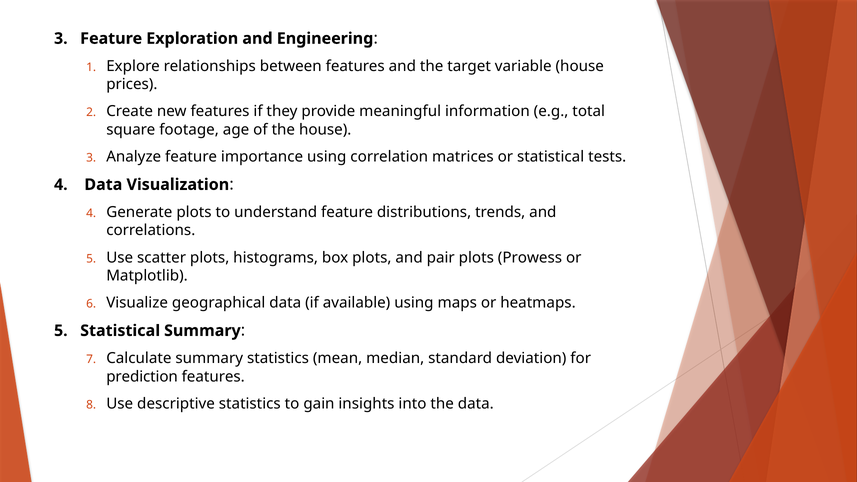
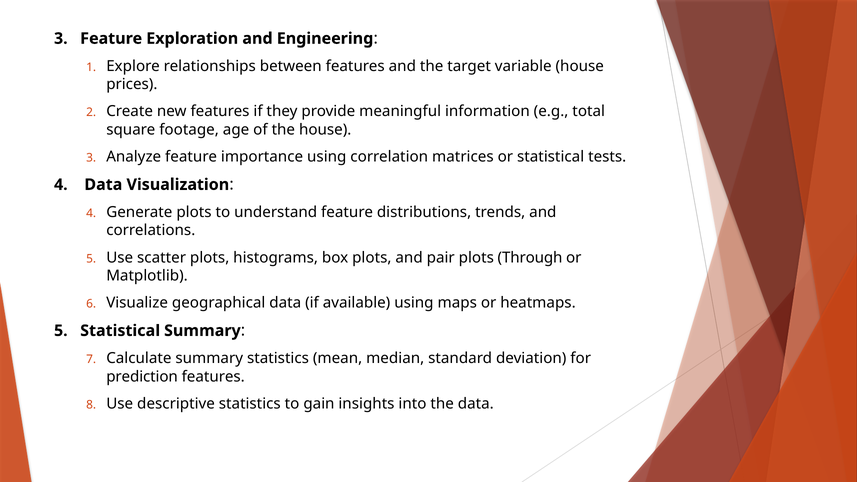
Prowess: Prowess -> Through
